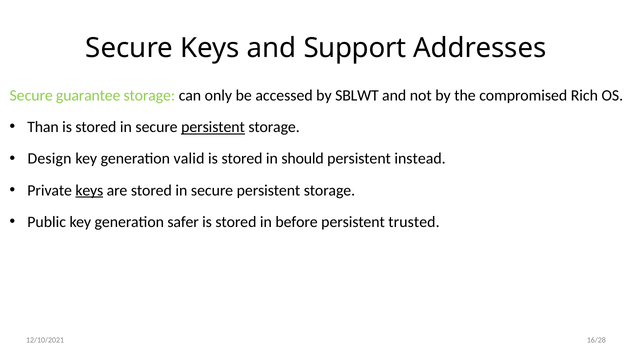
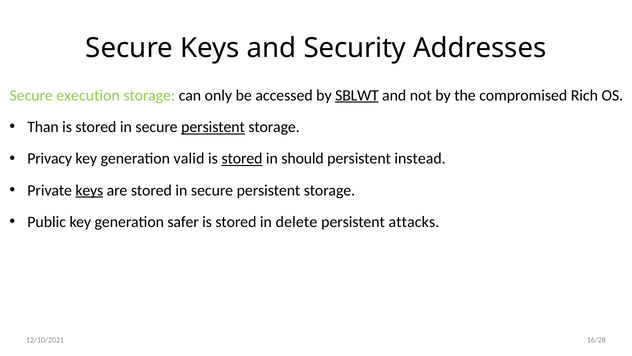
Support: Support -> Security
guarantee: guarantee -> execution
SBLWT underline: none -> present
Design: Design -> Privacy
stored at (242, 158) underline: none -> present
before: before -> delete
trusted: trusted -> attacks
